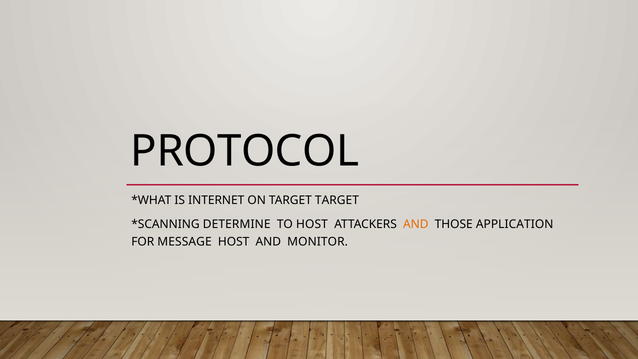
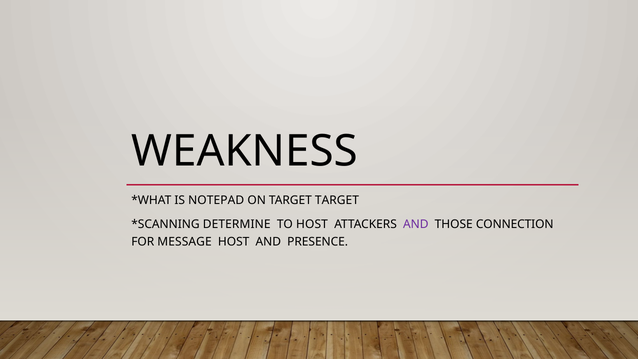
PROTOCOL: PROTOCOL -> WEAKNESS
INTERNET: INTERNET -> NOTEPAD
AND at (416, 224) colour: orange -> purple
APPLICATION: APPLICATION -> CONNECTION
MONITOR: MONITOR -> PRESENCE
